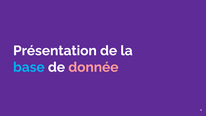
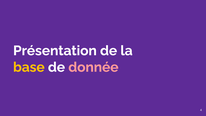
base colour: light blue -> yellow
